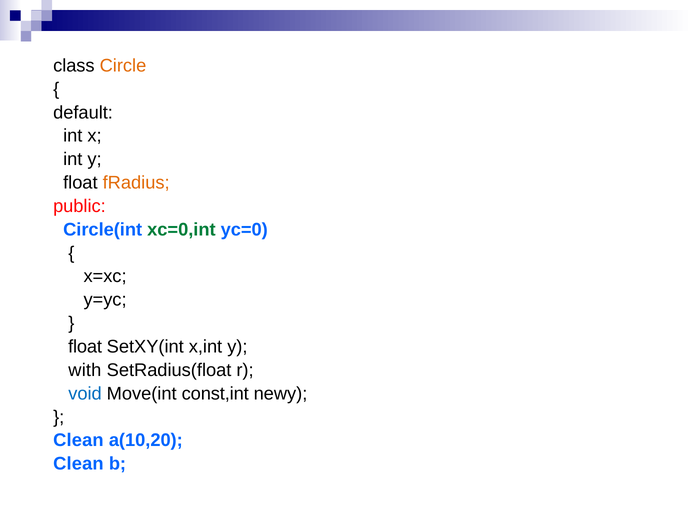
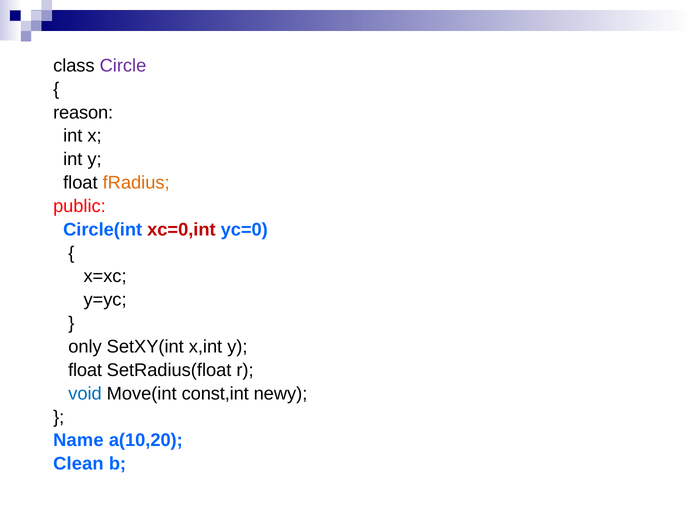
Circle colour: orange -> purple
default: default -> reason
xc=0,int colour: green -> red
float at (85, 347): float -> only
with at (85, 370): with -> float
Clean at (78, 440): Clean -> Name
